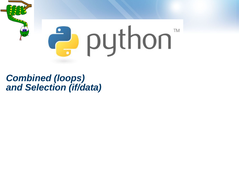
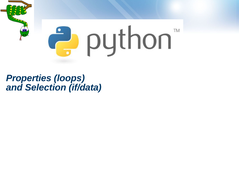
Combined: Combined -> Properties
